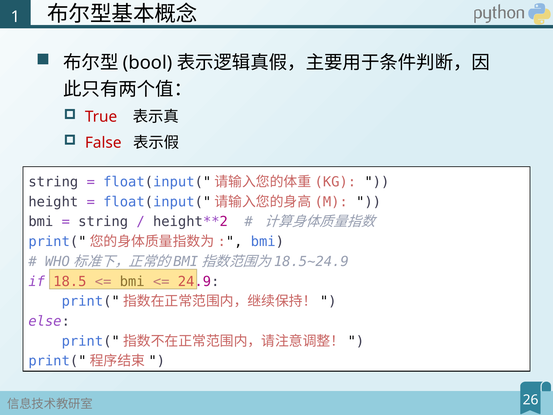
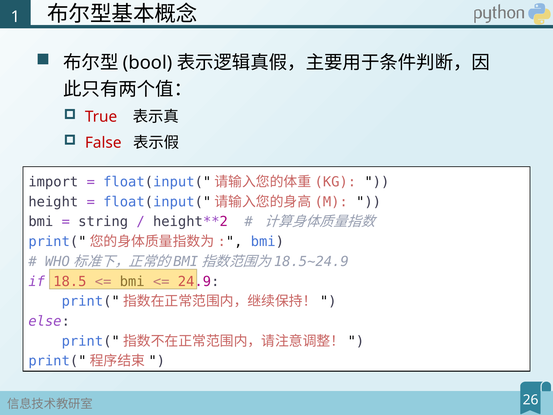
string at (53, 182): string -> import
